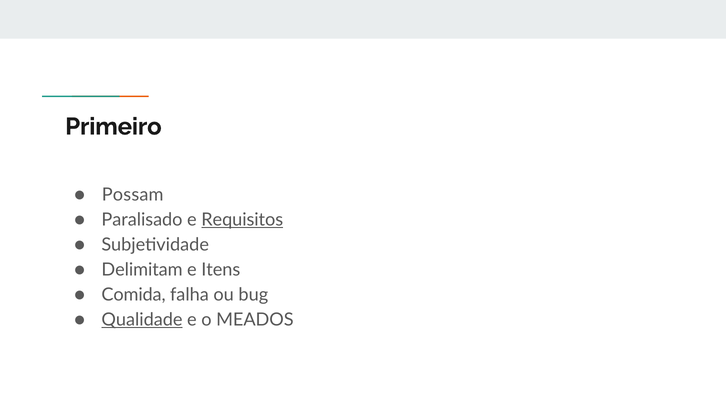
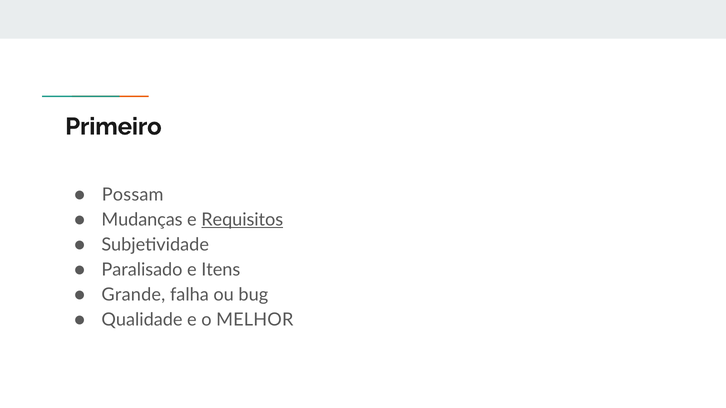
Paralisado: Paralisado -> Mudanças
Delimitam: Delimitam -> Paralisado
Comida: Comida -> Grande
Qualidade underline: present -> none
MEADOS: MEADOS -> MELHOR
